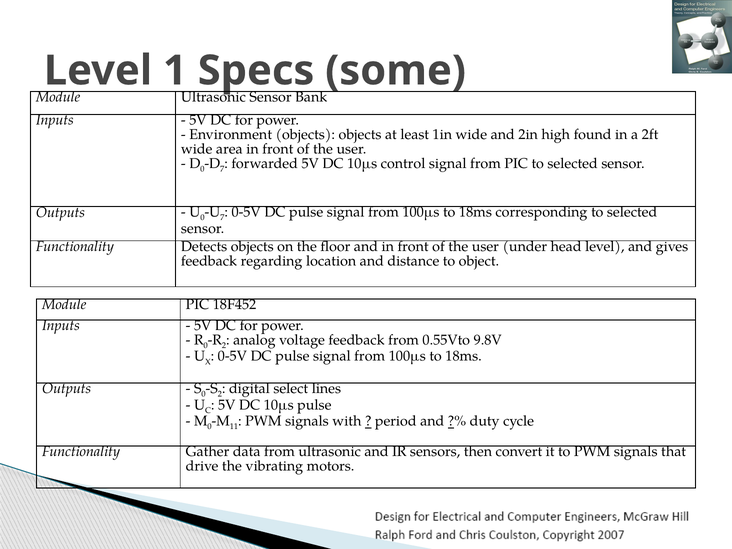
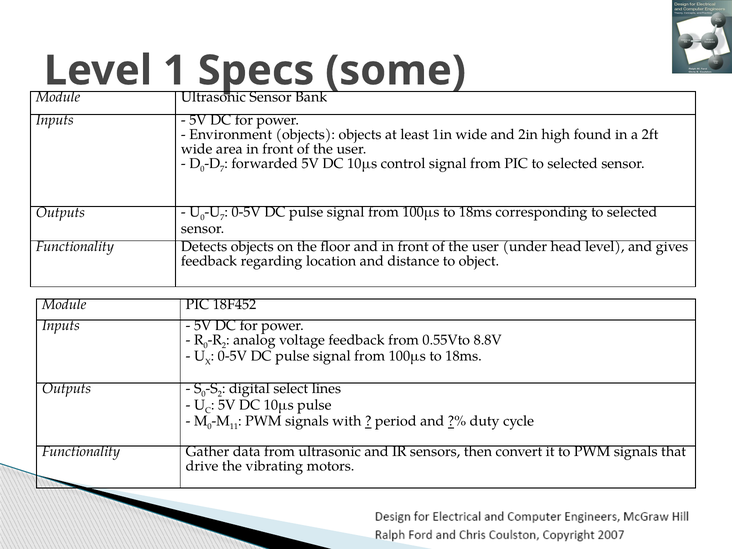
9.8V: 9.8V -> 8.8V
